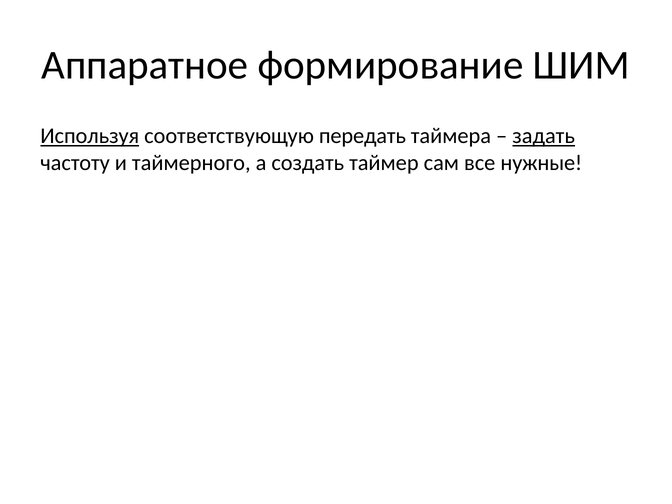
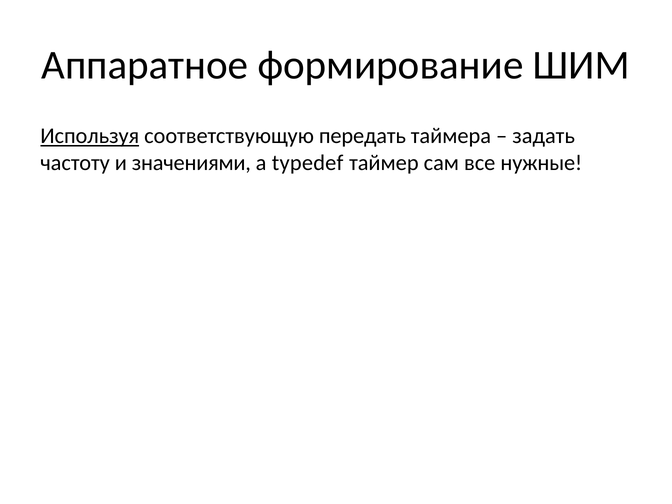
задать underline: present -> none
таймерного: таймерного -> значениями
создать: создать -> typedef
